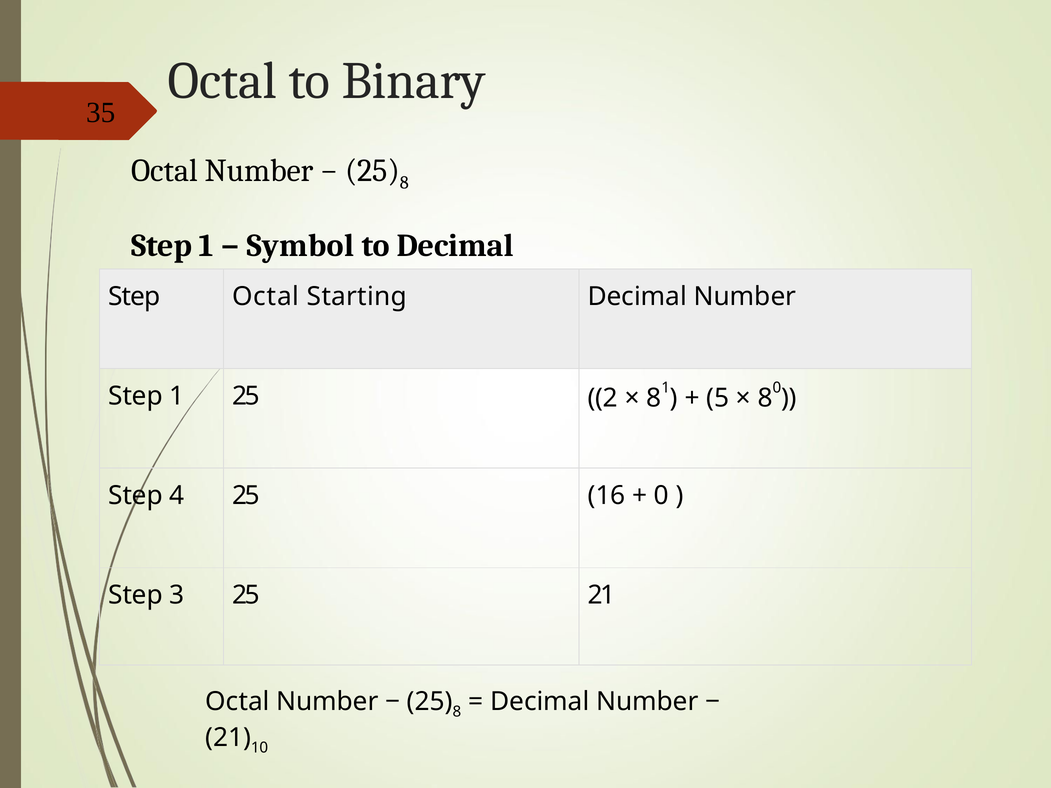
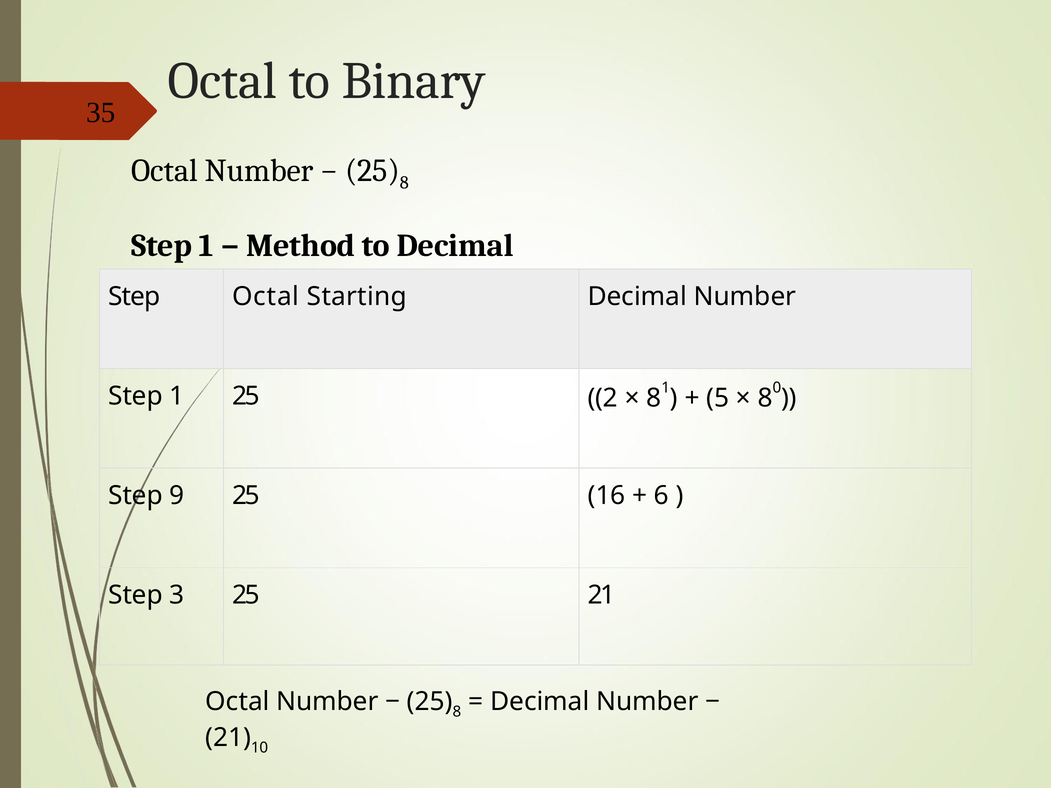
Symbol: Symbol -> Method
4: 4 -> 9
0 at (661, 496): 0 -> 6
